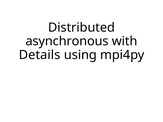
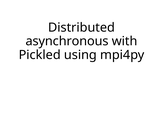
Details: Details -> Pickled
